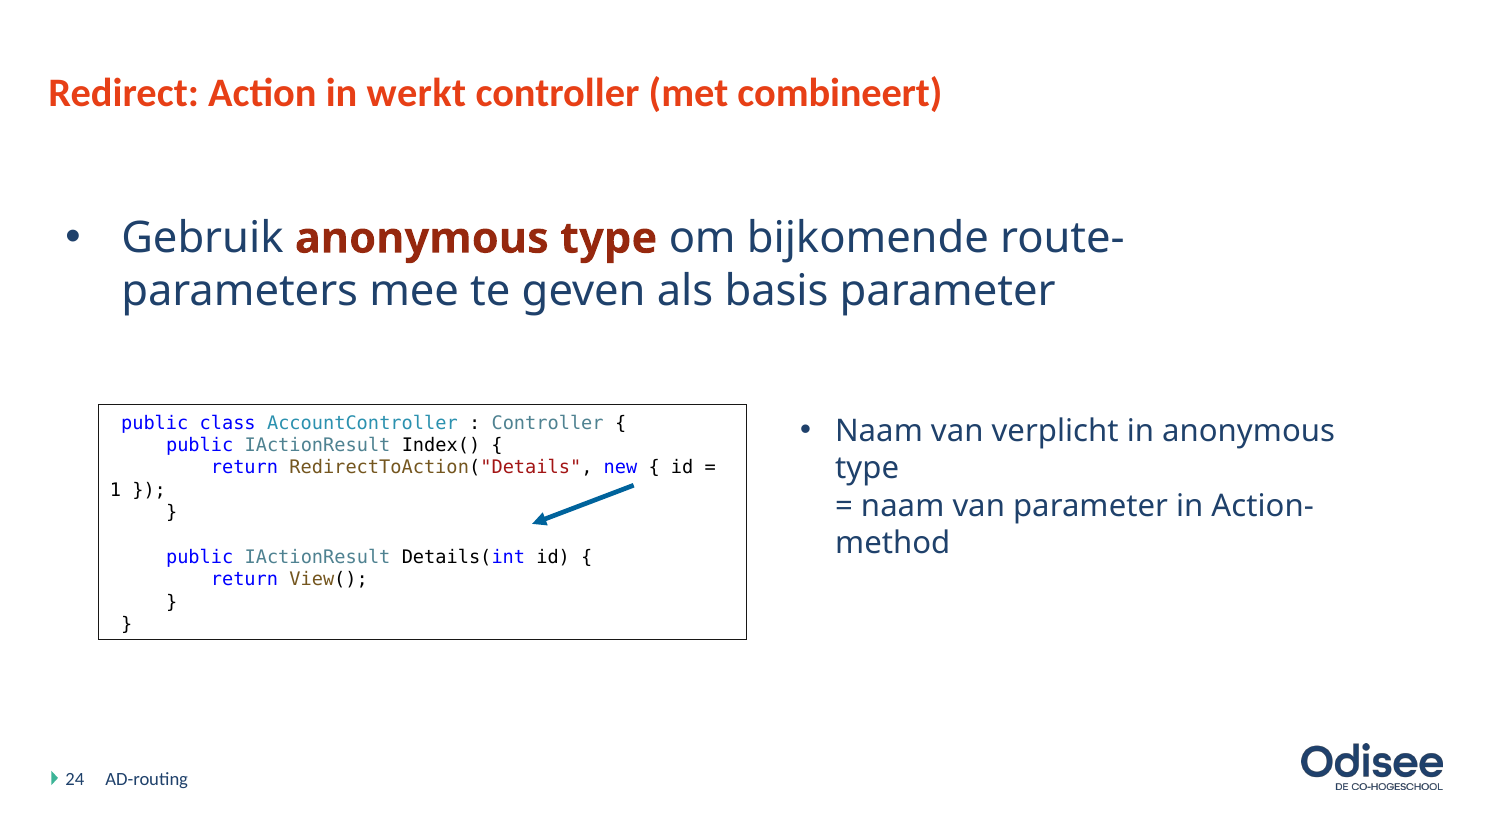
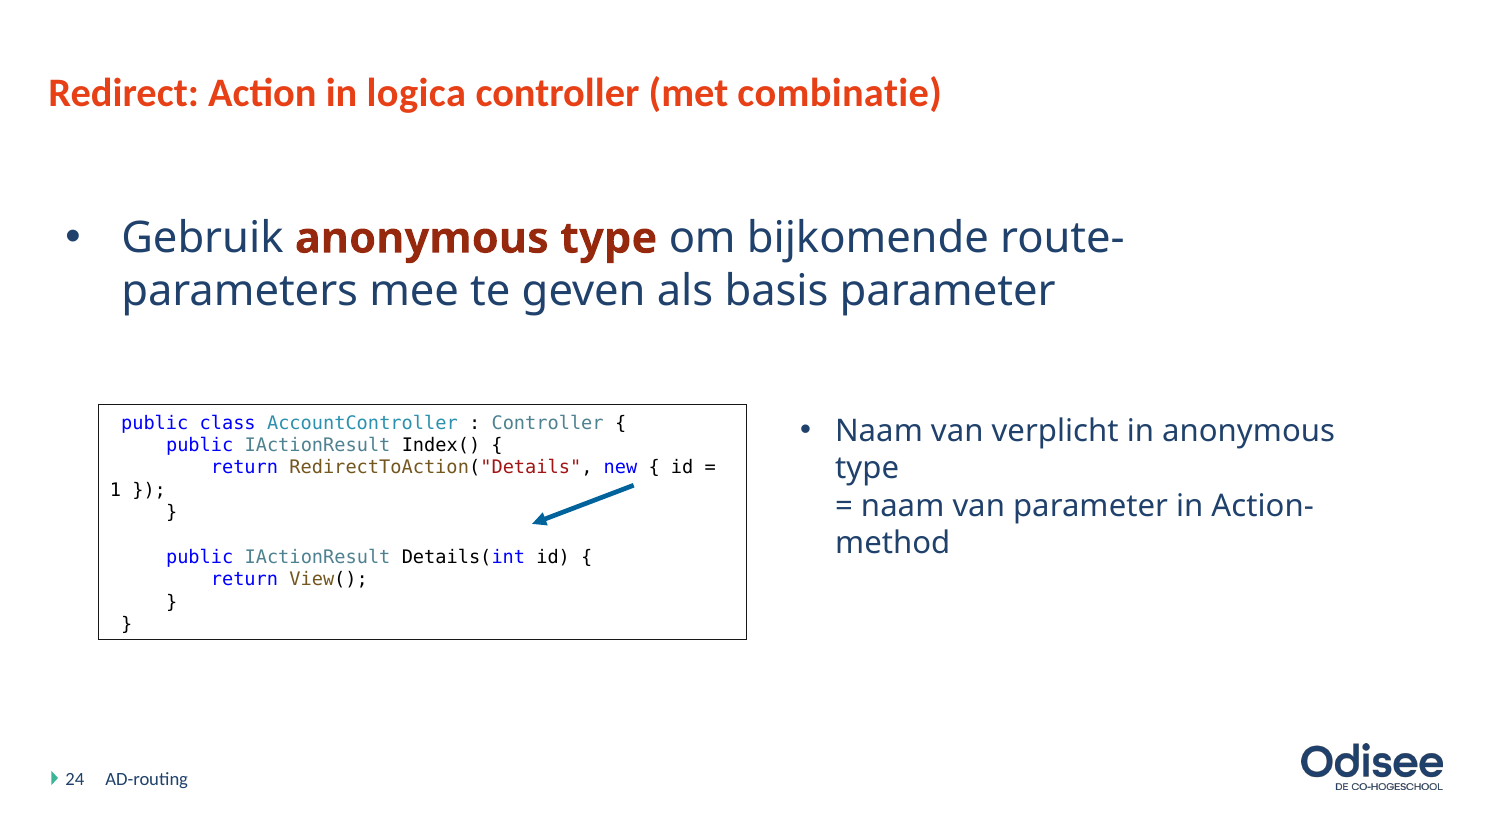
werkt: werkt -> logica
combineert: combineert -> combinatie
